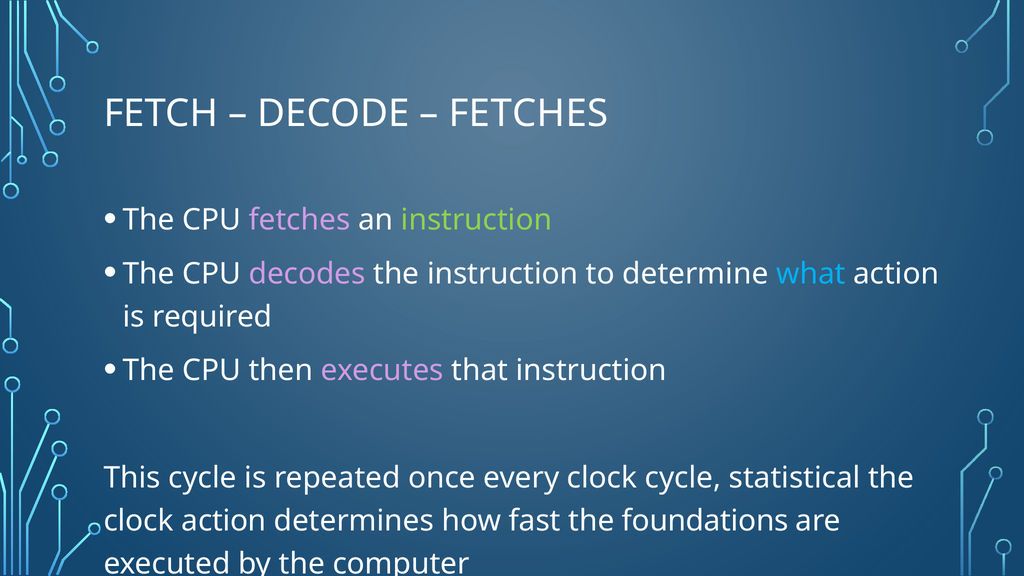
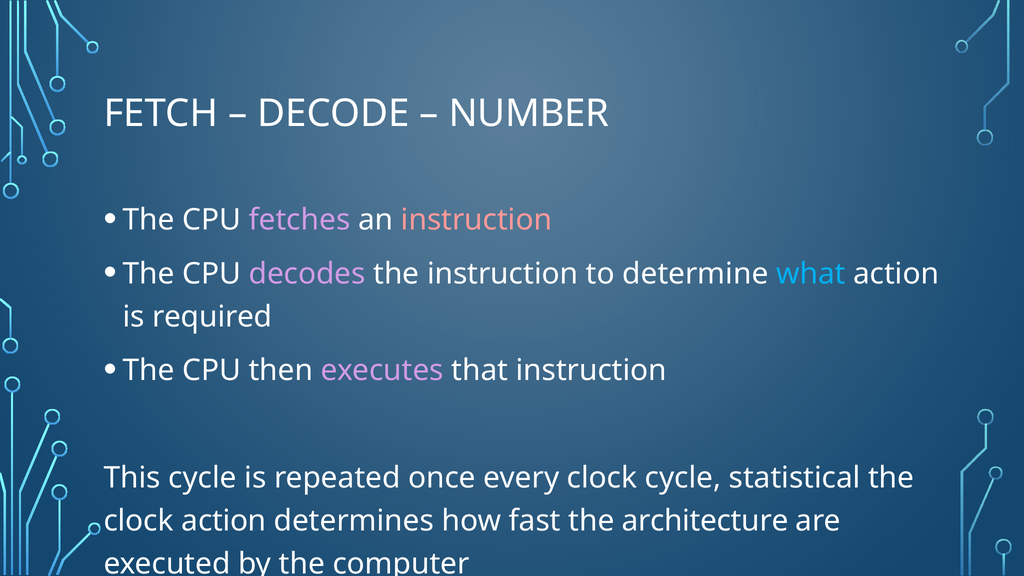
FETCHES at (528, 114): FETCHES -> NUMBER
instruction at (476, 220) colour: light green -> pink
foundations: foundations -> architecture
